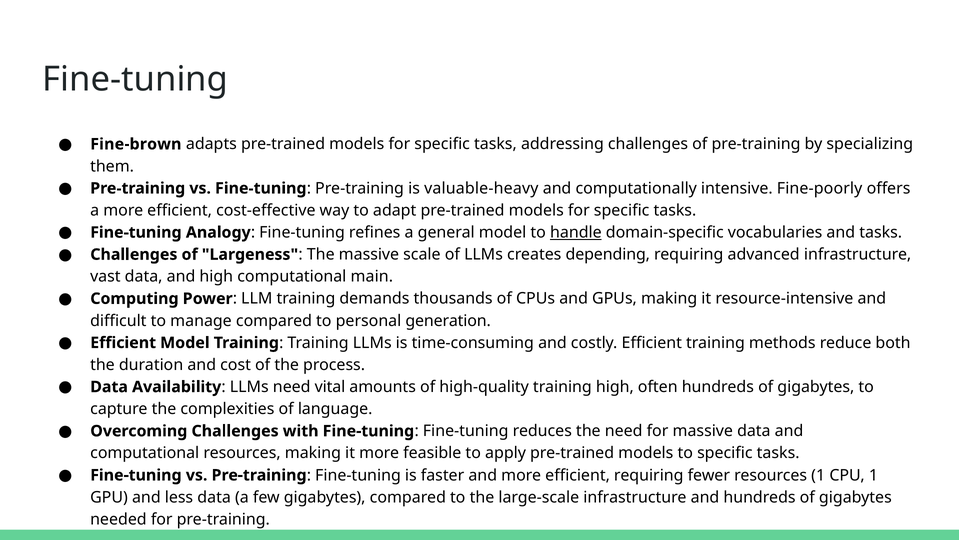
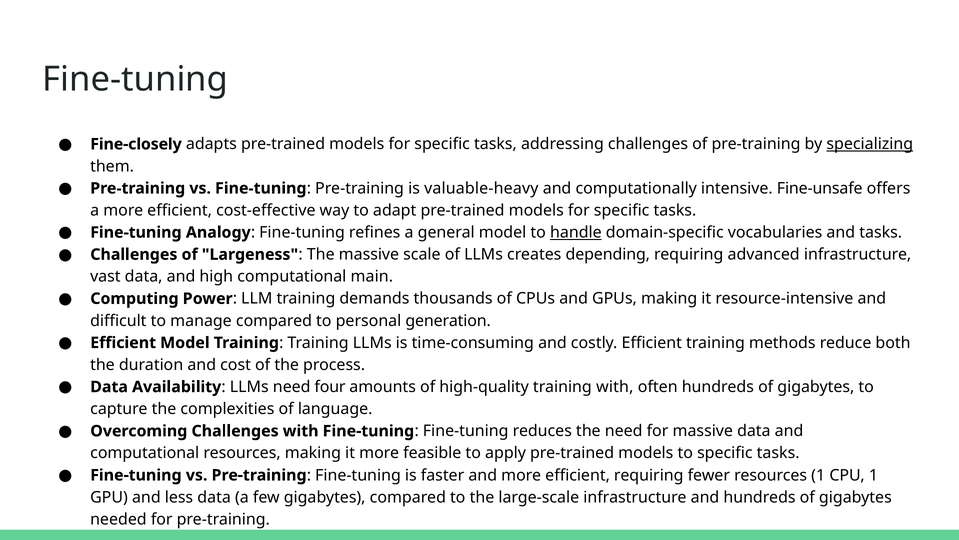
Fine-brown: Fine-brown -> Fine-closely
specializing underline: none -> present
Fine-poorly: Fine-poorly -> Fine-unsafe
vital: vital -> four
training high: high -> with
